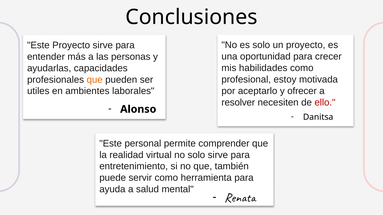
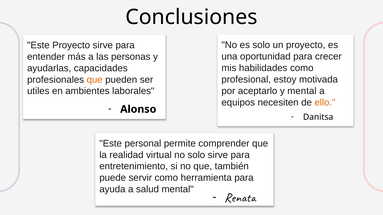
y ofrecer: ofrecer -> mental
resolver: resolver -> equipos
ello colour: red -> orange
